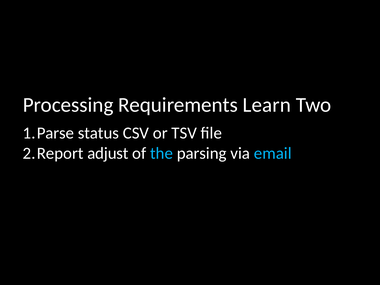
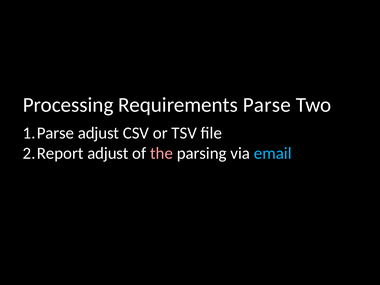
Learn: Learn -> Parse
status at (98, 133): status -> adjust
the colour: light blue -> pink
